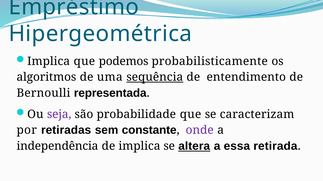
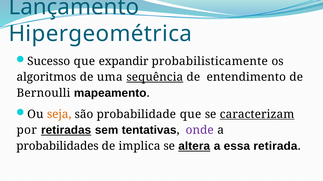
Empréstimo: Empréstimo -> Lançamento
Implica at (49, 61): Implica -> Sucesso
podemos: podemos -> expandir
representada: representada -> mapeamento
seja colour: purple -> orange
caracterizam underline: none -> present
retiradas underline: none -> present
constante: constante -> tentativas
independência: independência -> probabilidades
